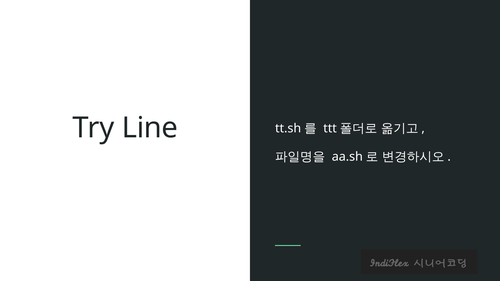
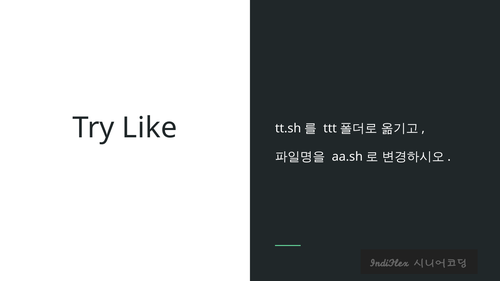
Line: Line -> Like
